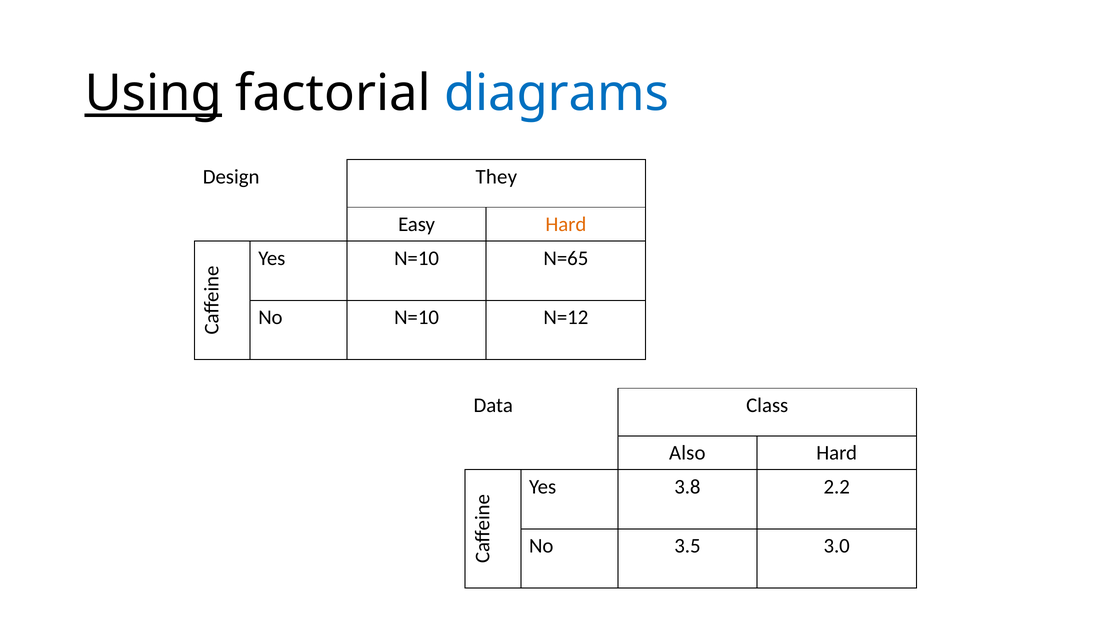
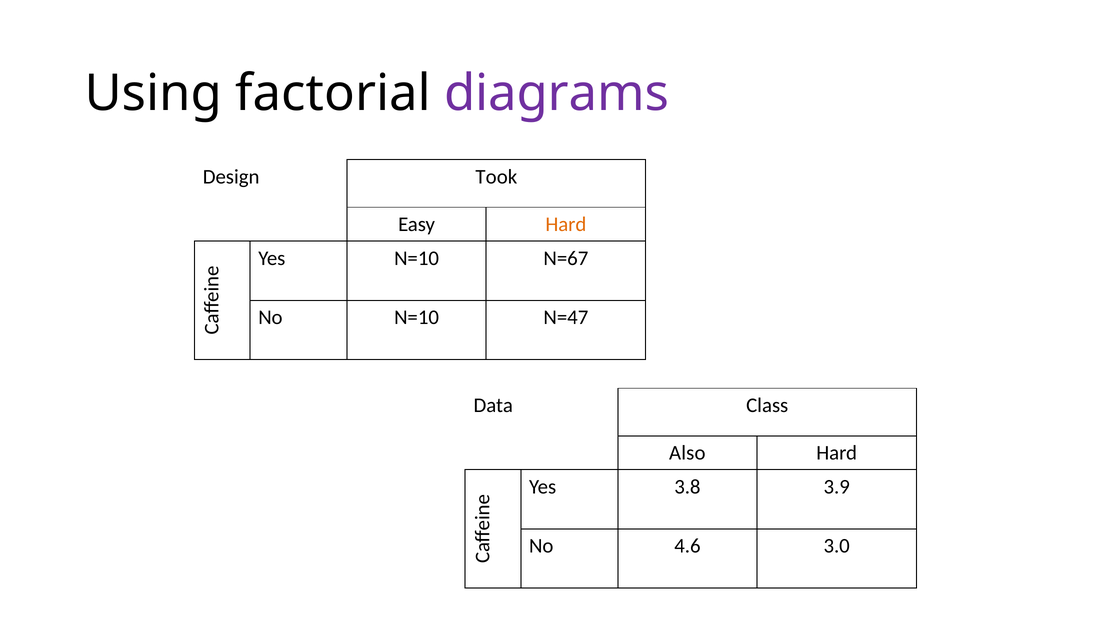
Using underline: present -> none
diagrams colour: blue -> purple
They: They -> Took
N=65: N=65 -> N=67
N=12: N=12 -> N=47
2.2: 2.2 -> 3.9
3.5: 3.5 -> 4.6
